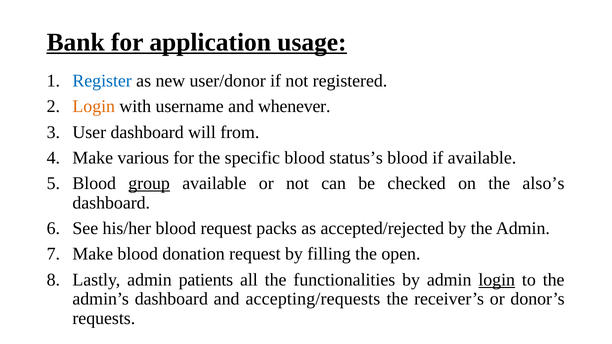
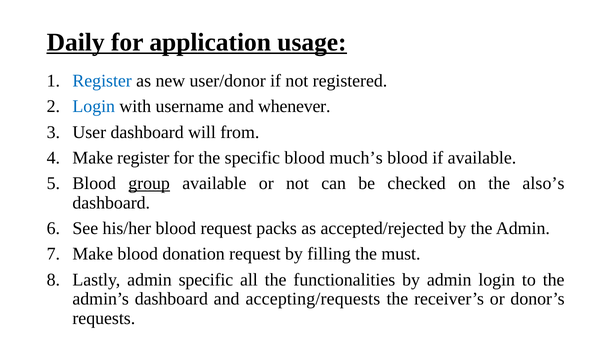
Bank: Bank -> Daily
Login at (94, 107) colour: orange -> blue
Make various: various -> register
status’s: status’s -> much’s
open: open -> must
admin patients: patients -> specific
login at (497, 280) underline: present -> none
